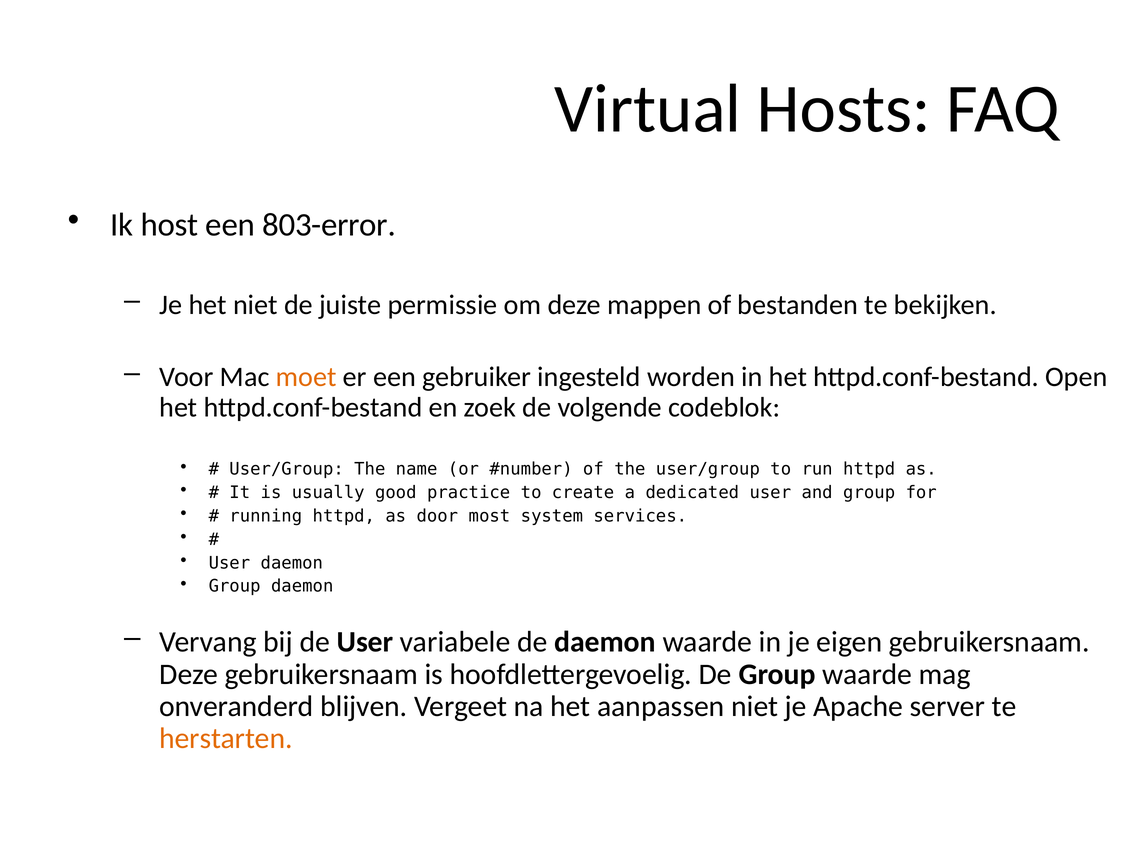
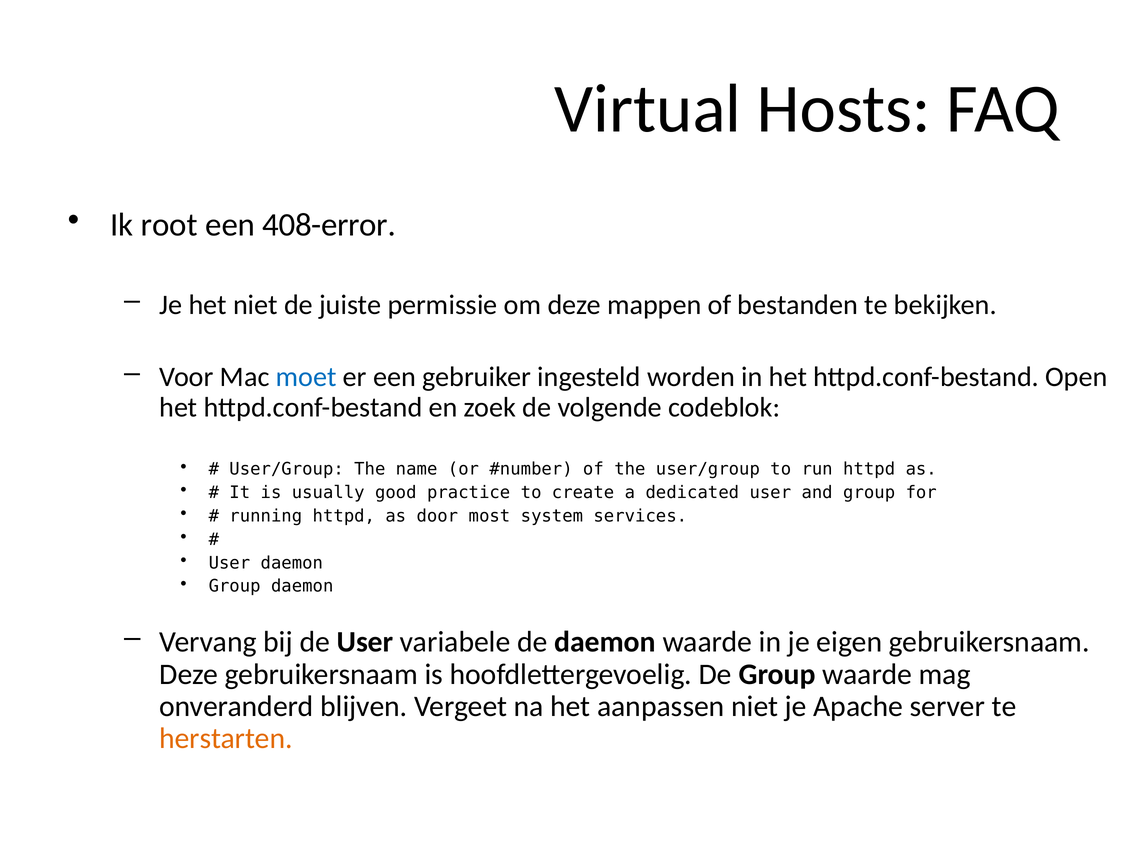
host: host -> root
803-error: 803-error -> 408-error
moet colour: orange -> blue
